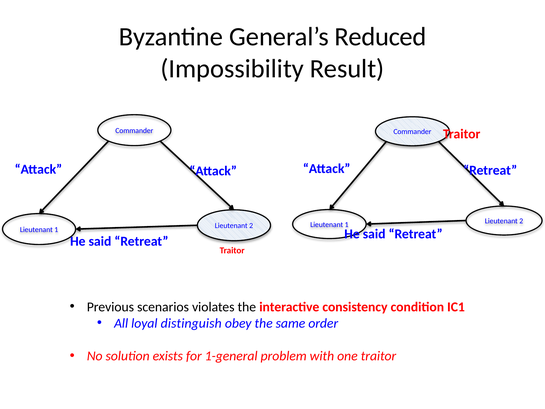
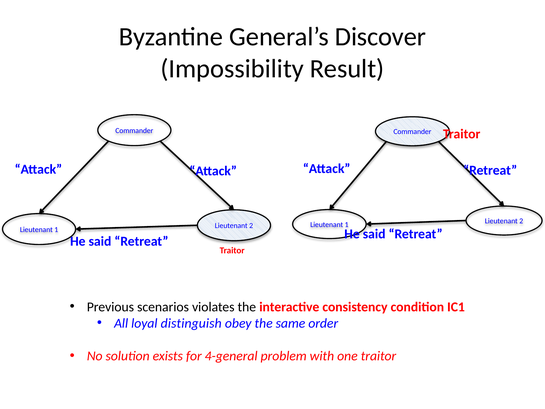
Reduced: Reduced -> Discover
1-general: 1-general -> 4-general
